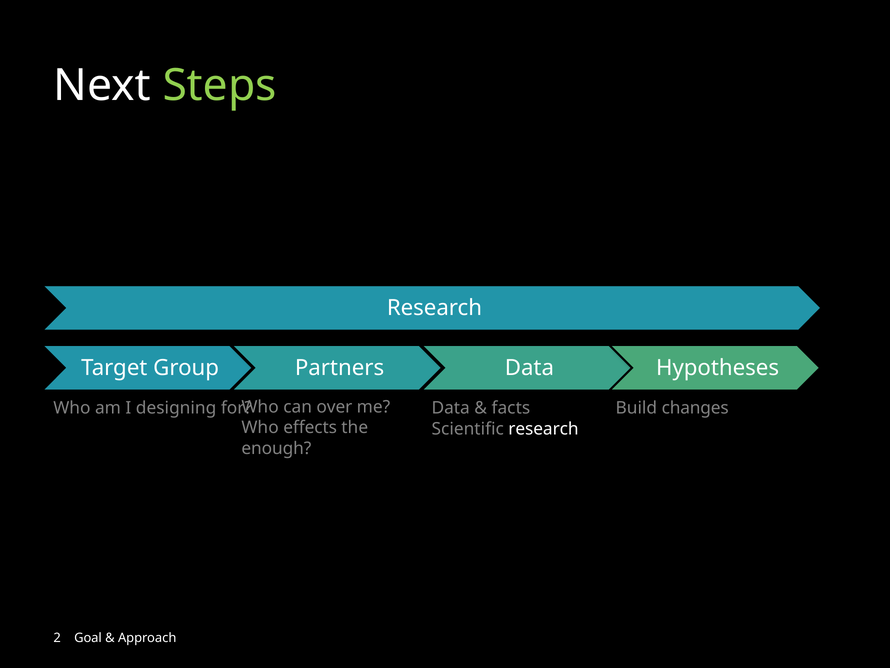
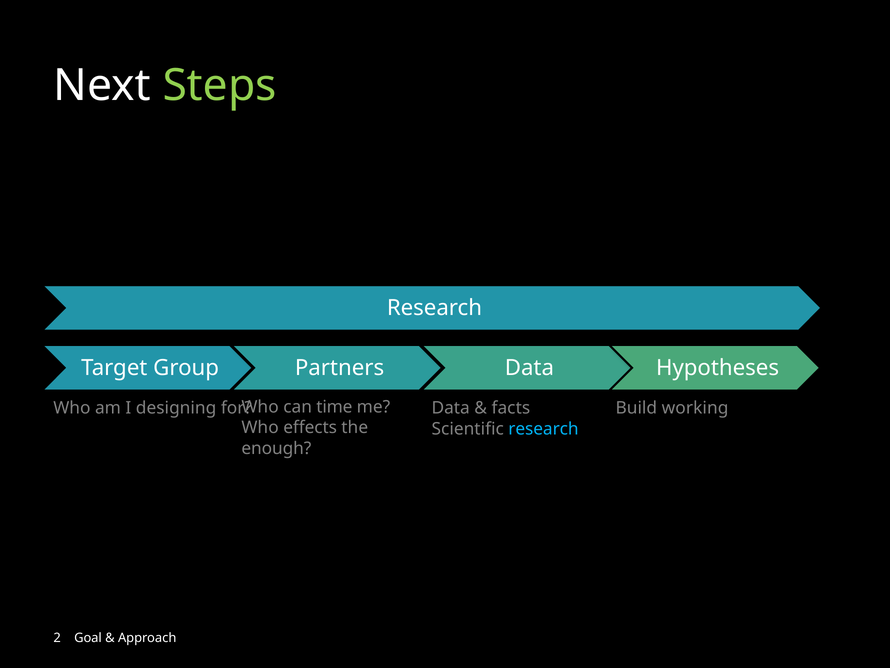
over: over -> time
changes: changes -> working
research at (543, 429) colour: white -> light blue
